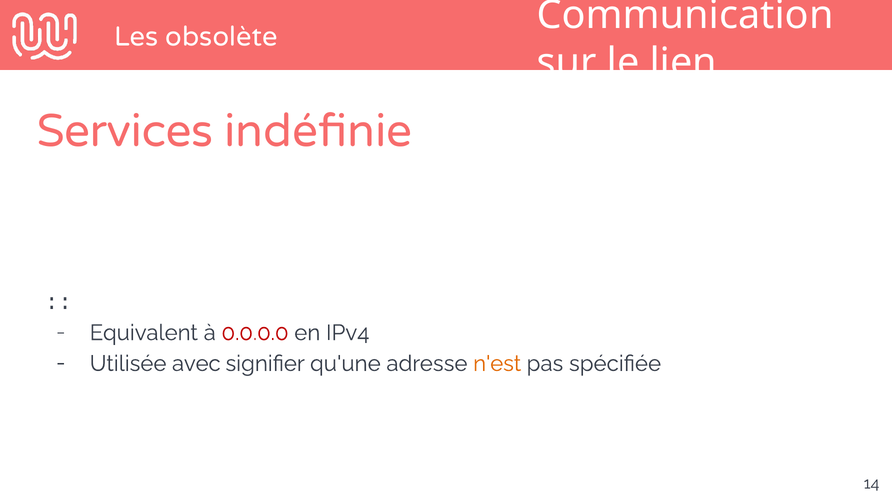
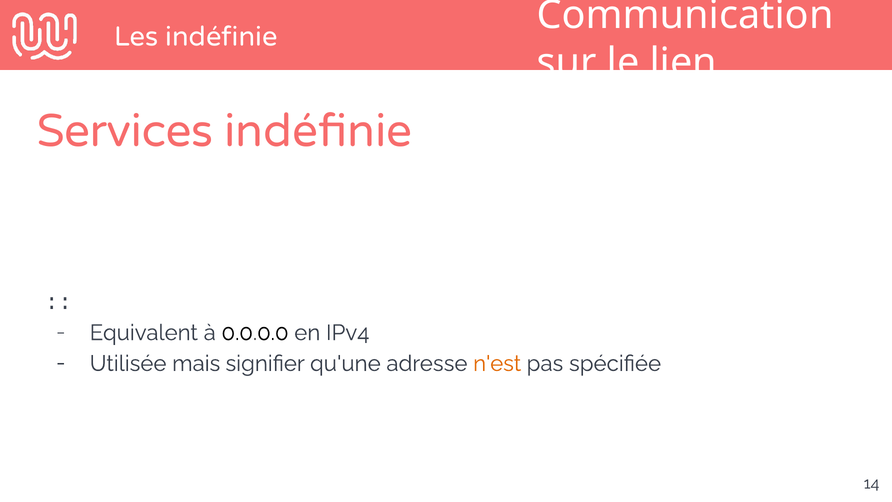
Les obsolète: obsolète -> indéfinie
0.0.0.0 colour: red -> black
avec: avec -> mais
